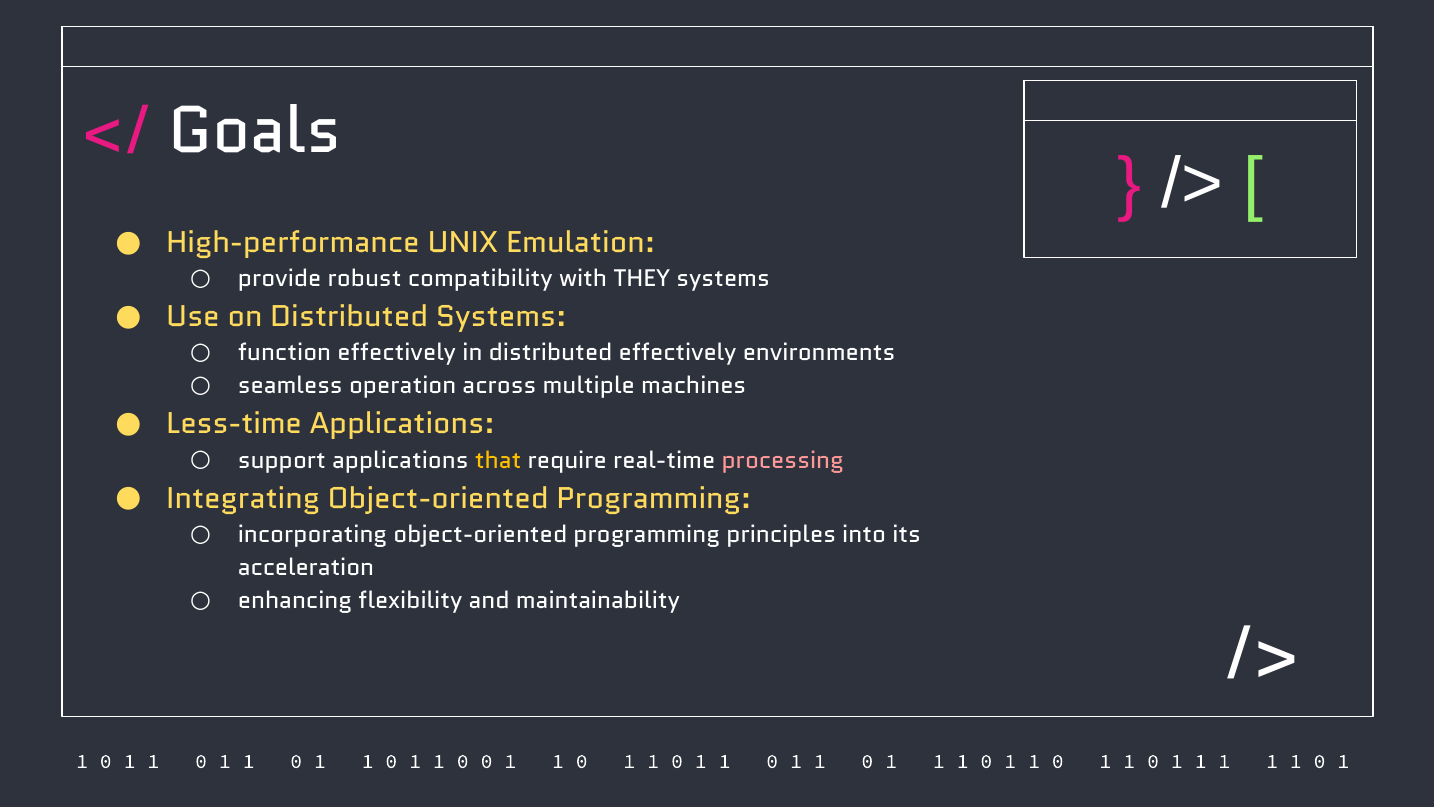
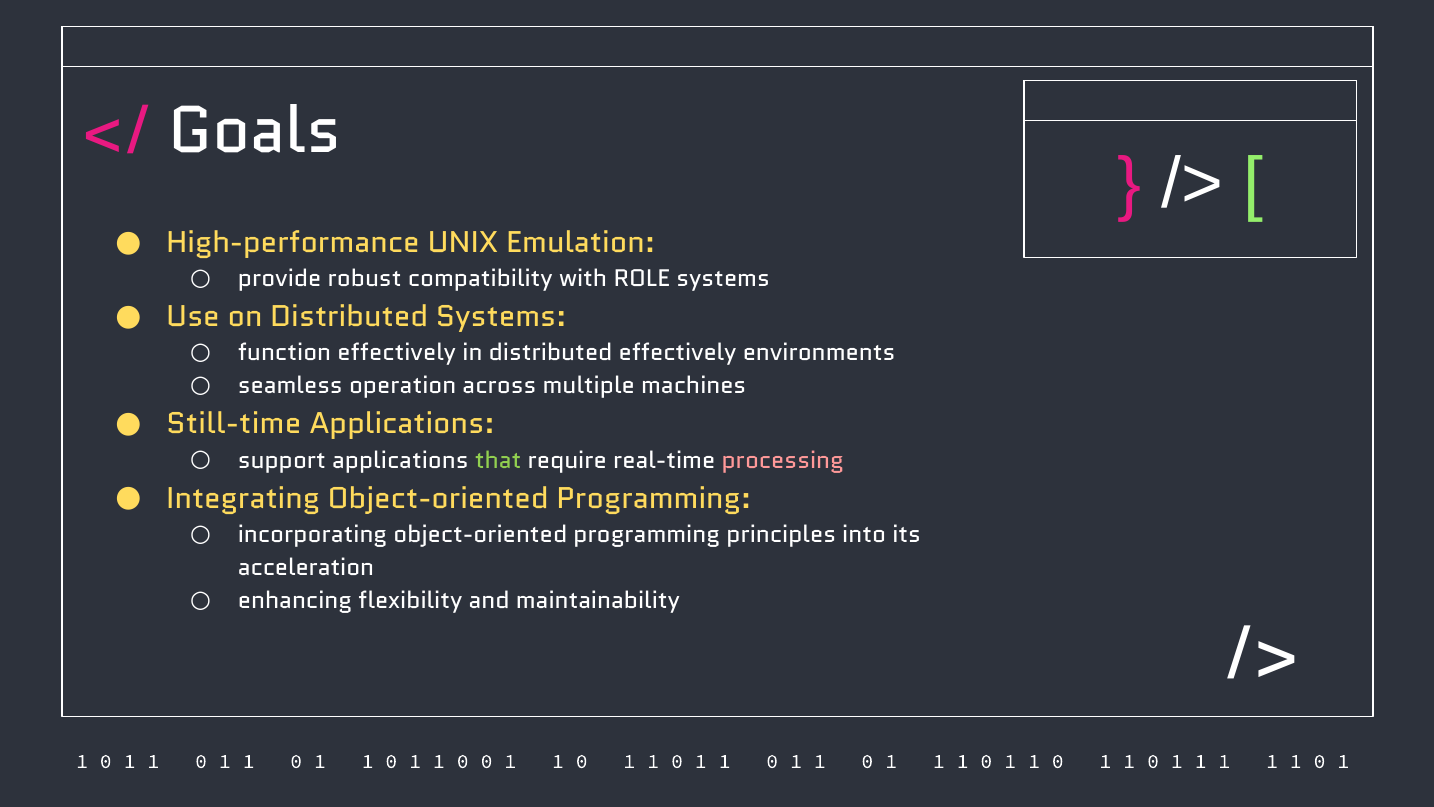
THEY: THEY -> ROLE
Less-time: Less-time -> Still-time
that colour: yellow -> light green
